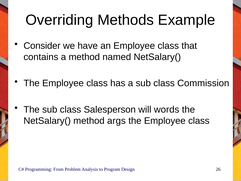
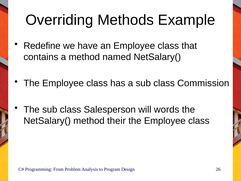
Consider: Consider -> Redefine
args: args -> their
